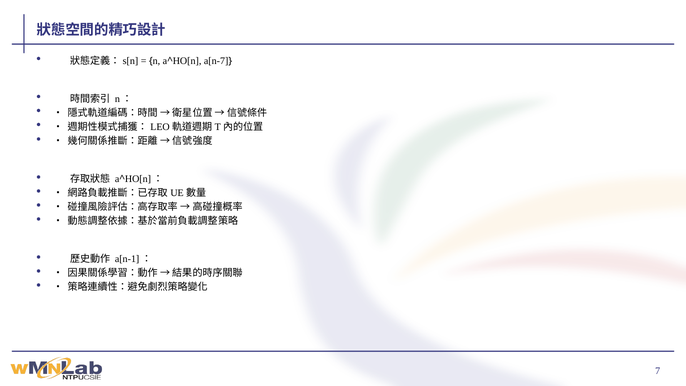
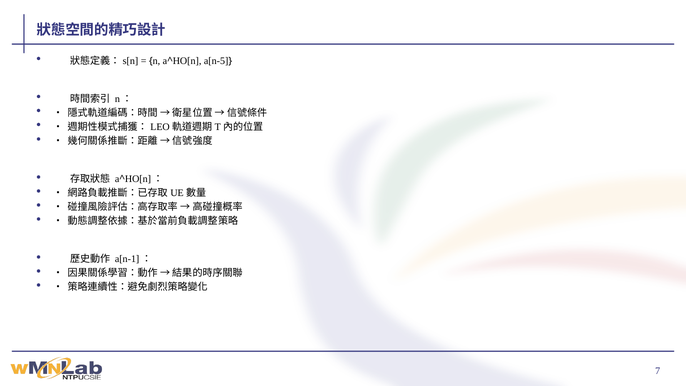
a[n-7: a[n-7 -> a[n-5
